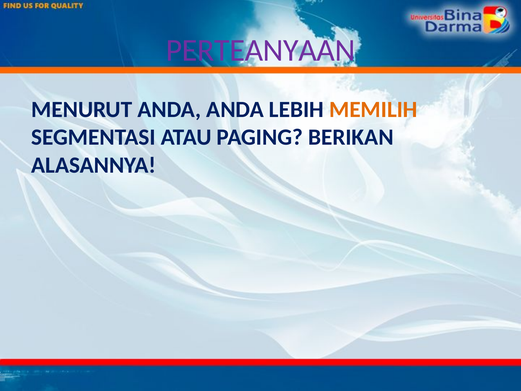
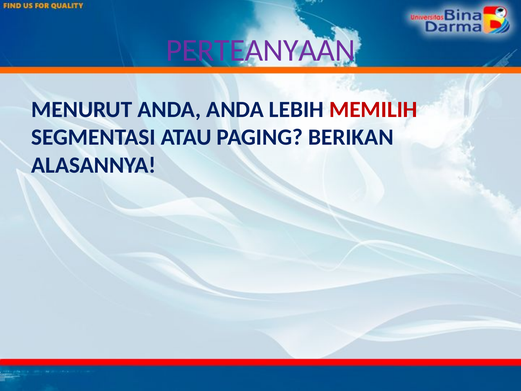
MEMILIH colour: orange -> red
